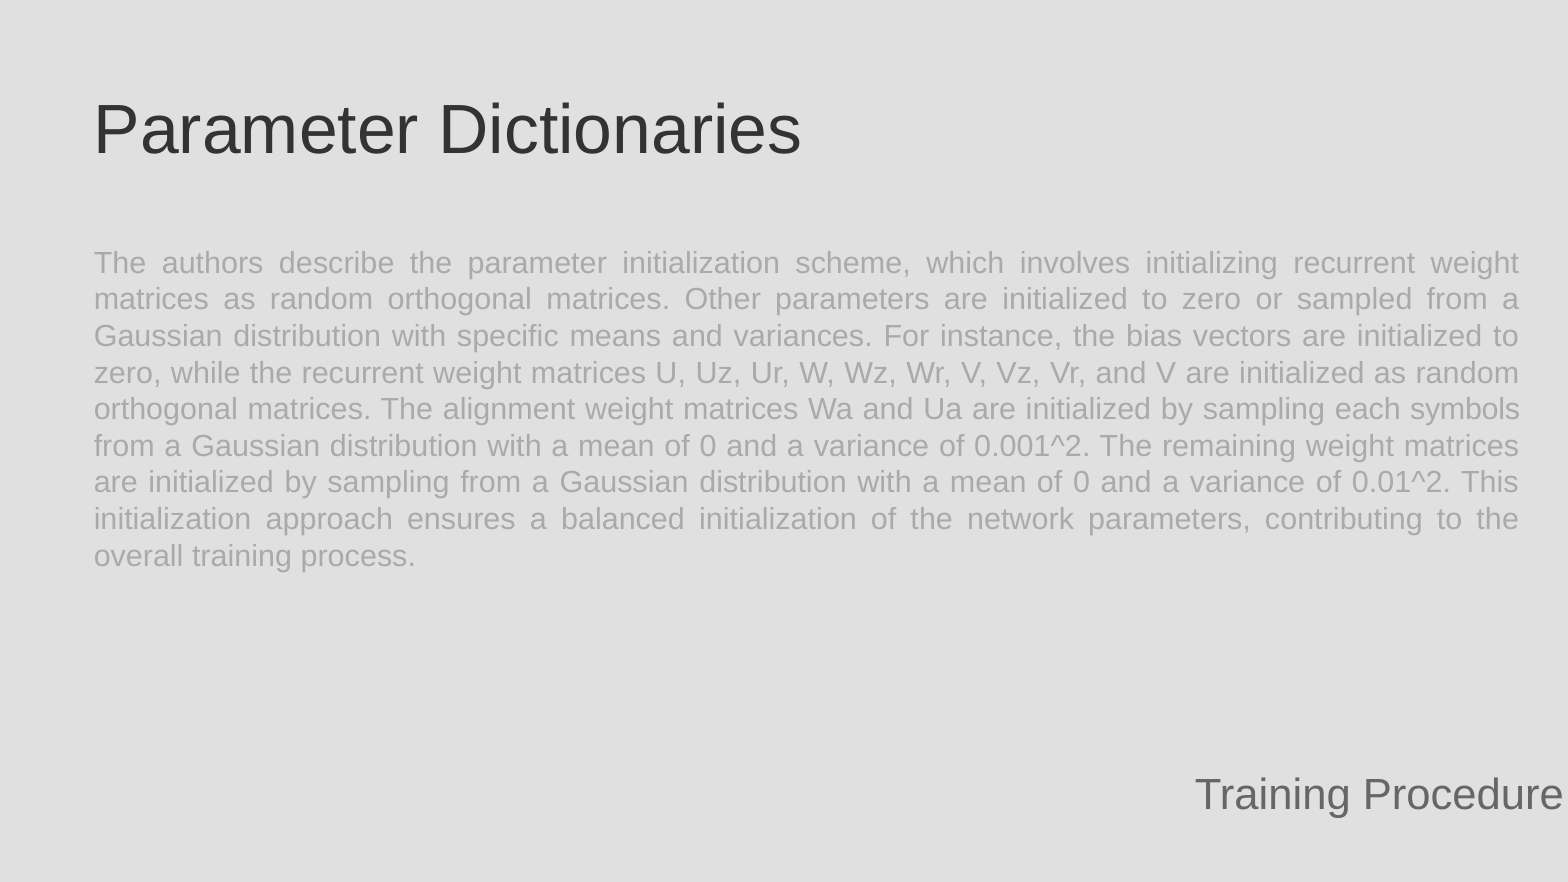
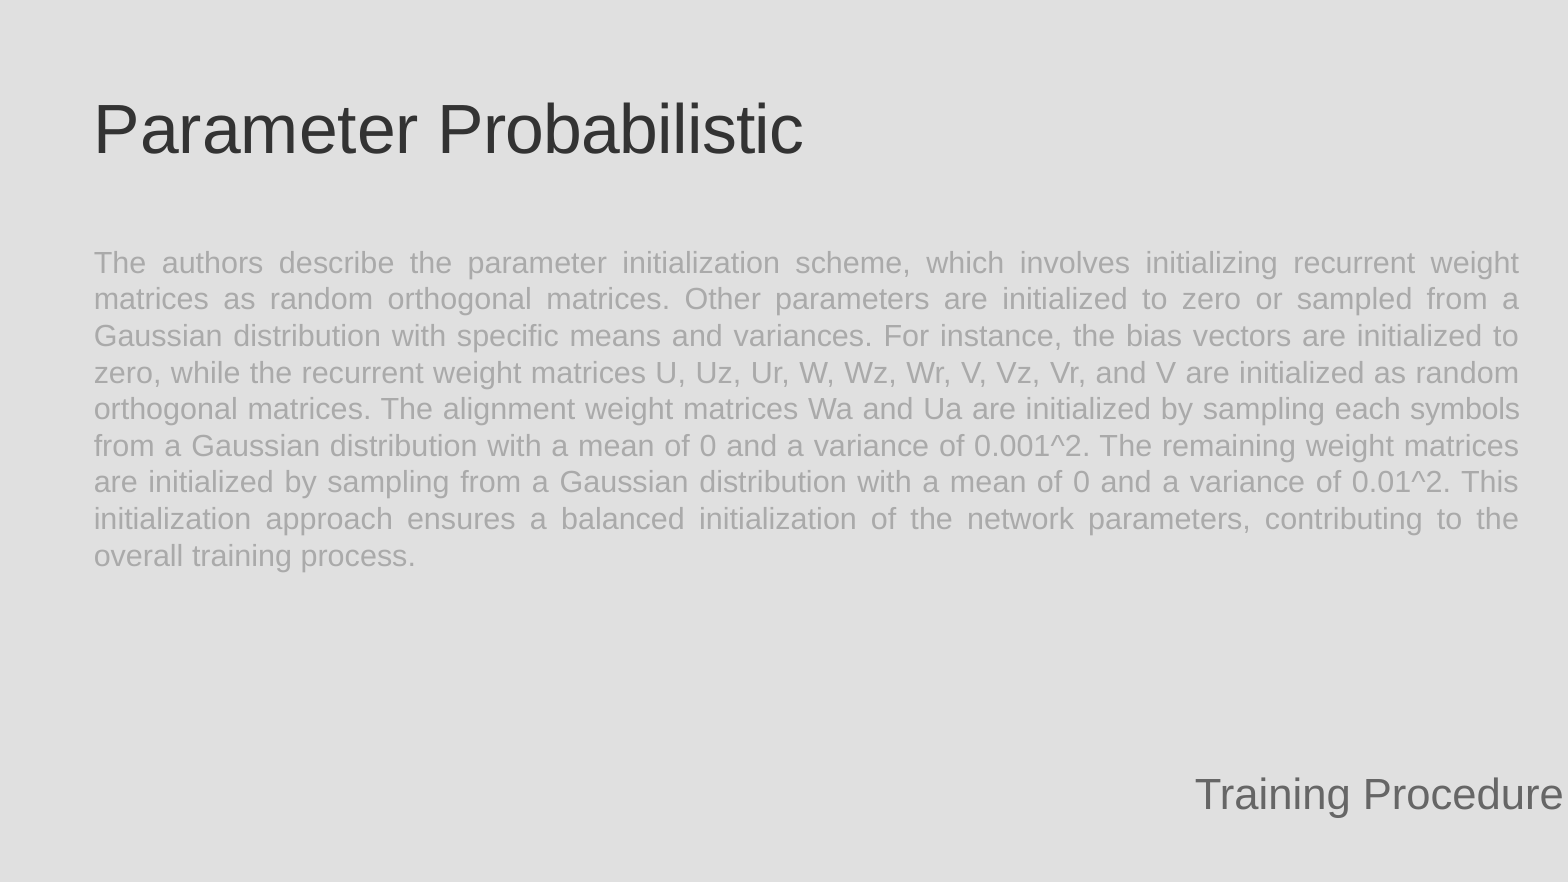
Dictionaries: Dictionaries -> Probabilistic
